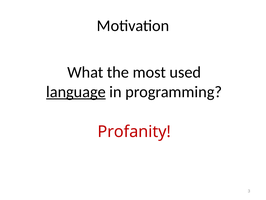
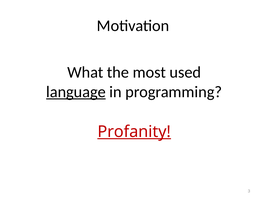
Profanity underline: none -> present
